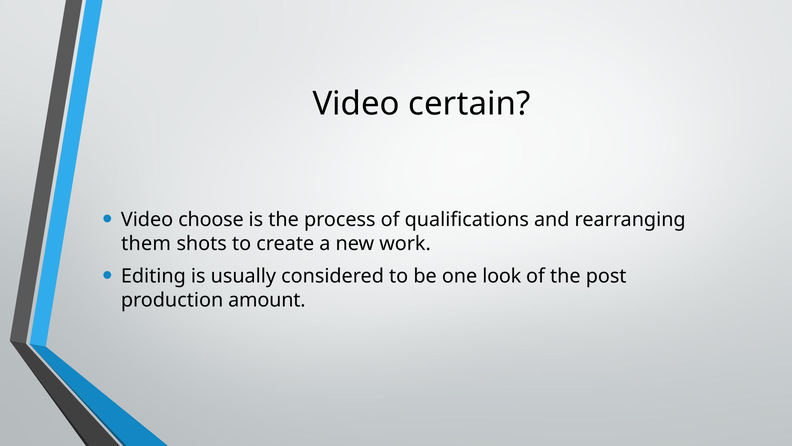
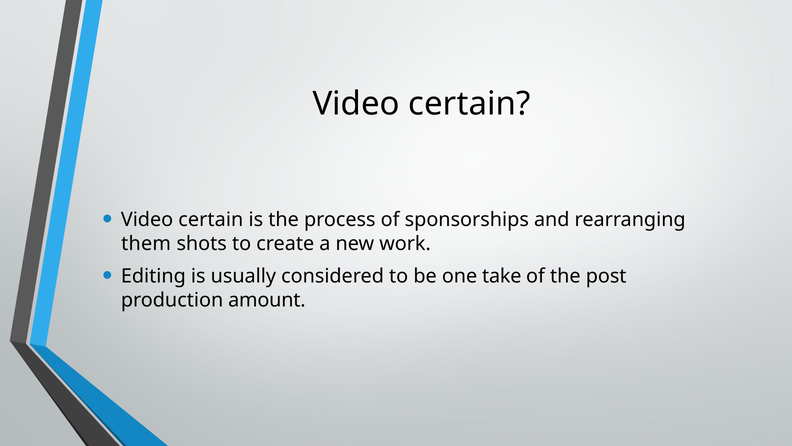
choose at (211, 220): choose -> certain
qualifications: qualifications -> sponsorships
look: look -> take
